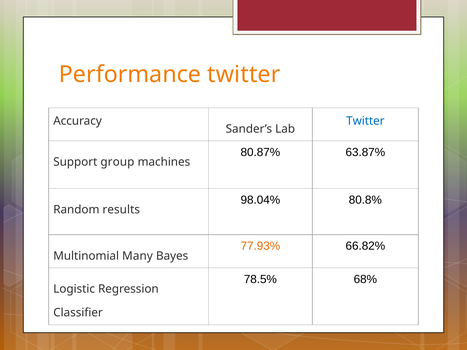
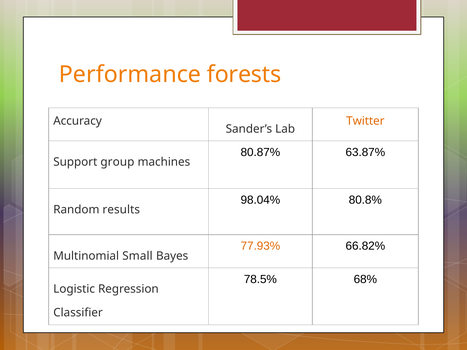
Performance twitter: twitter -> forests
Twitter at (365, 121) colour: blue -> orange
Many: Many -> Small
